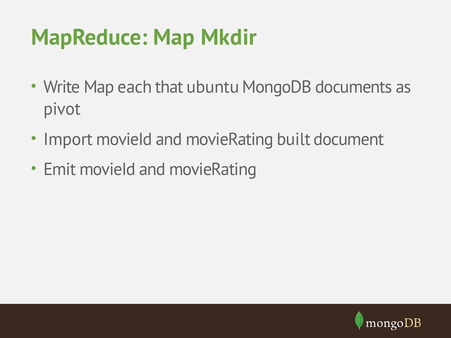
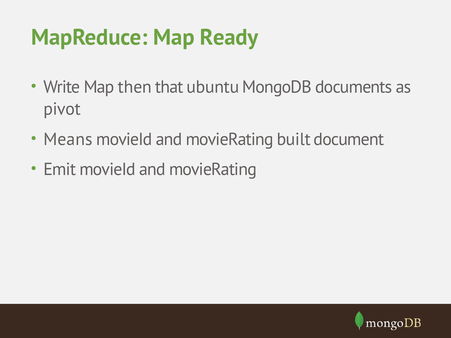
Mkdir: Mkdir -> Ready
each: each -> then
Import: Import -> Means
